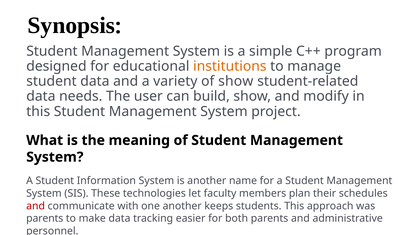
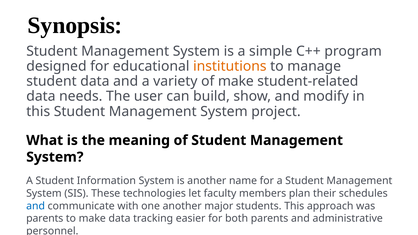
of show: show -> make
and at (36, 206) colour: red -> blue
keeps: keeps -> major
